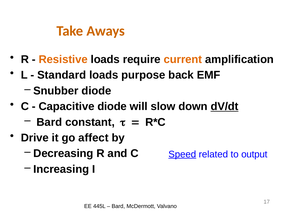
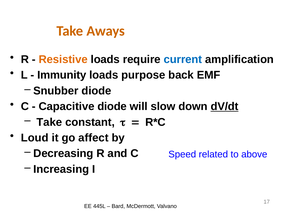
current colour: orange -> blue
Standard: Standard -> Immunity
Bard at (49, 122): Bard -> Take
Drive: Drive -> Loud
Speed underline: present -> none
output: output -> above
